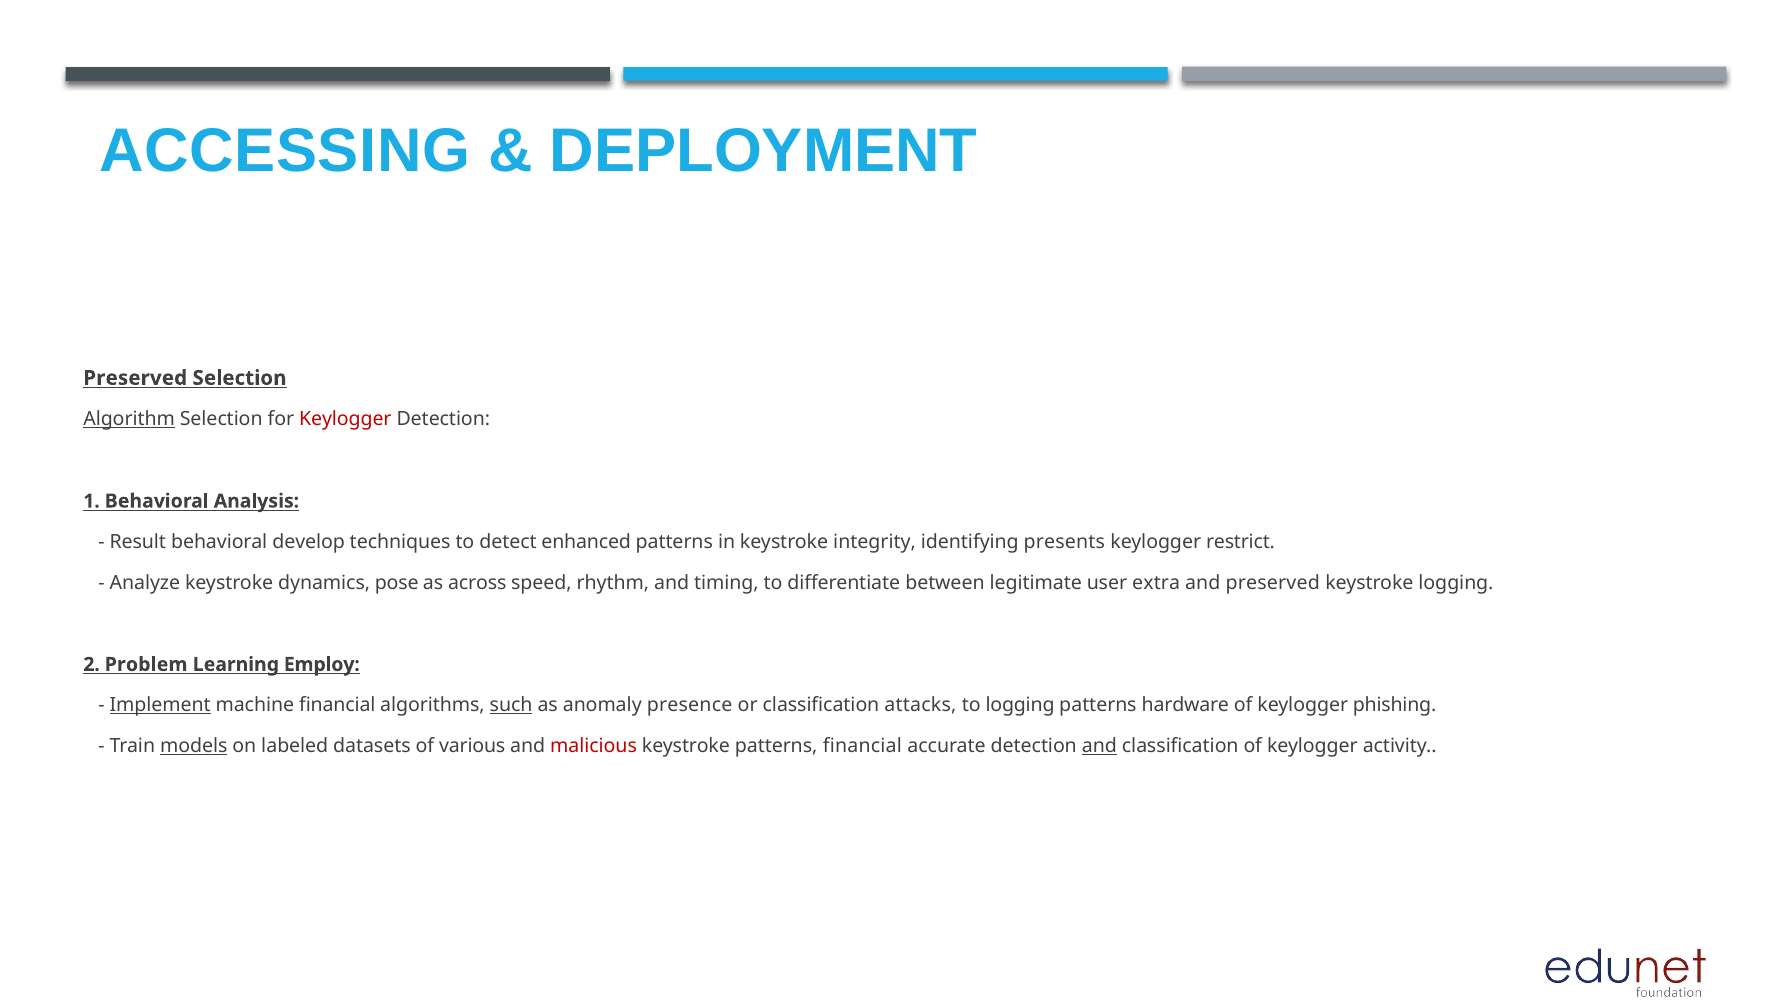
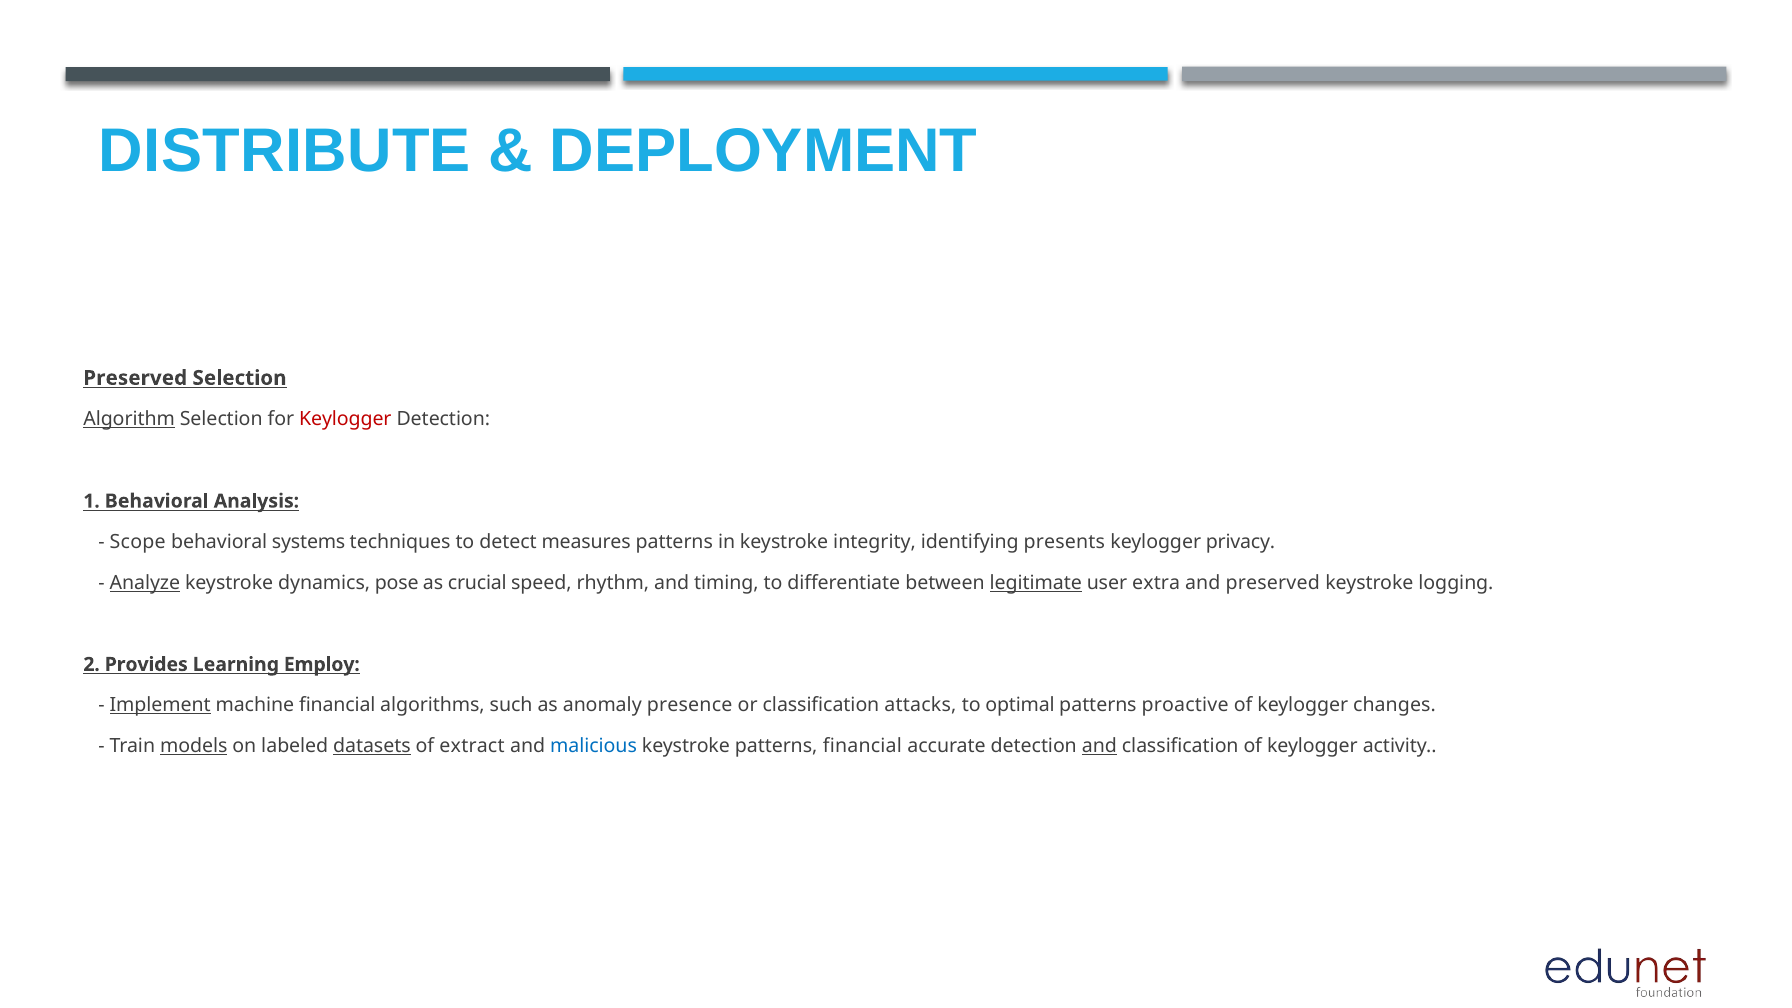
ACCESSING: ACCESSING -> DISTRIBUTE
Result: Result -> Scope
develop: develop -> systems
enhanced: enhanced -> measures
restrict: restrict -> privacy
Analyze underline: none -> present
across: across -> crucial
legitimate underline: none -> present
Problem: Problem -> Provides
such underline: present -> none
to logging: logging -> optimal
hardware: hardware -> proactive
phishing: phishing -> changes
datasets underline: none -> present
various: various -> extract
malicious colour: red -> blue
